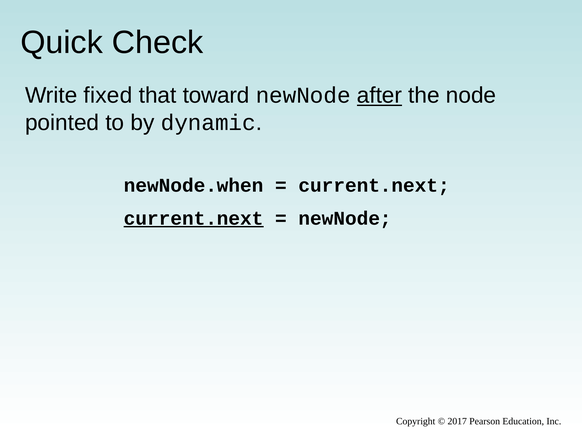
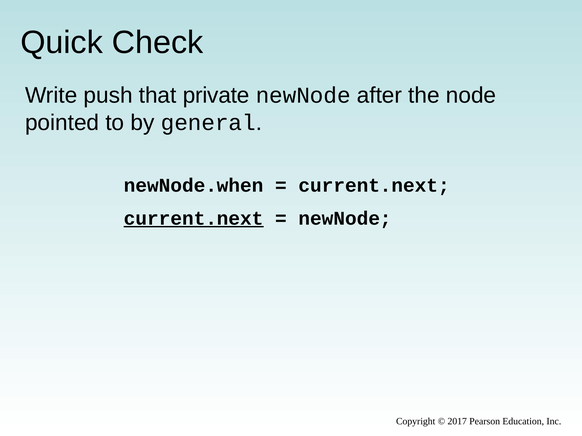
fixed: fixed -> push
toward: toward -> private
after underline: present -> none
dynamic: dynamic -> general
